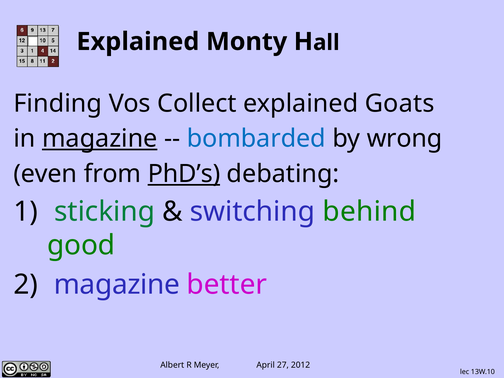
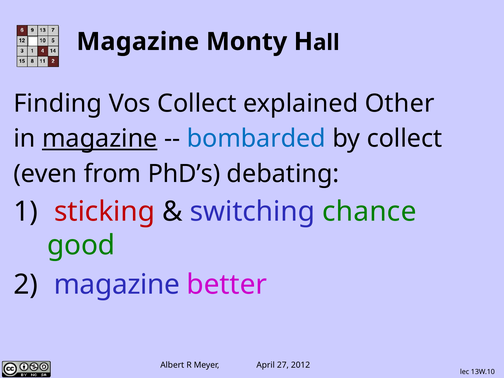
Explained at (138, 42): Explained -> Magazine
Goats: Goats -> Other
by wrong: wrong -> collect
PhD’s underline: present -> none
sticking colour: green -> red
behind: behind -> chance
